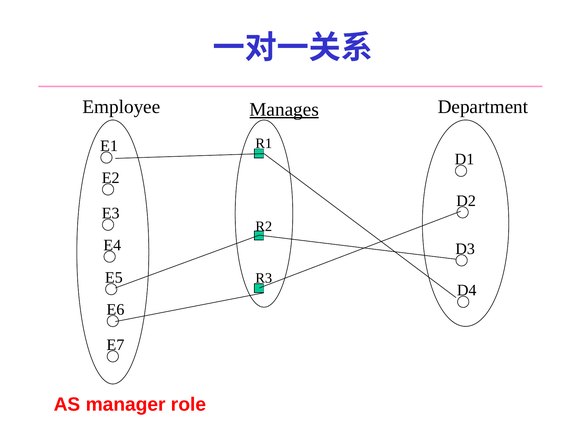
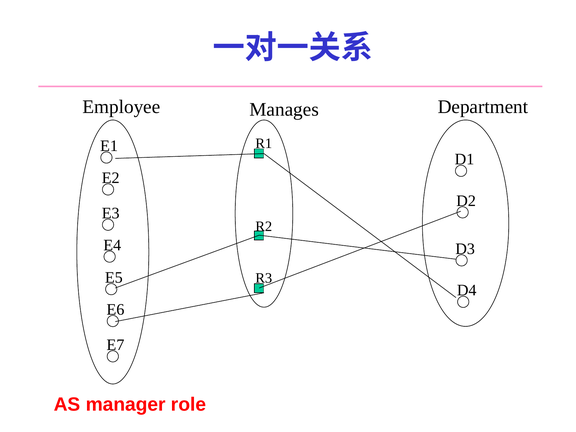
Manages underline: present -> none
